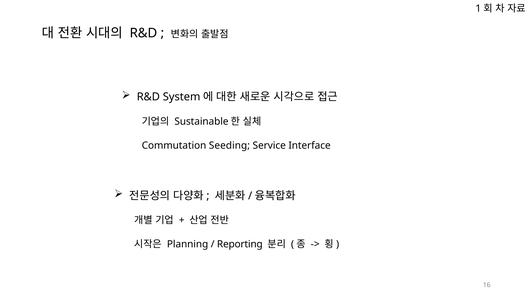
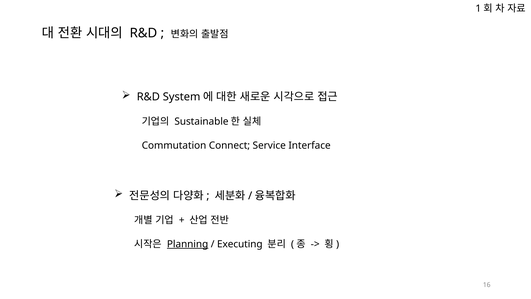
Seeding: Seeding -> Connect
Planning underline: none -> present
Reporting: Reporting -> Executing
